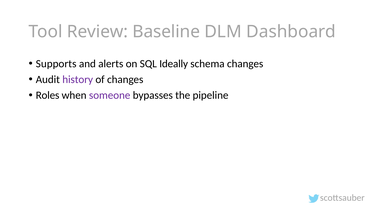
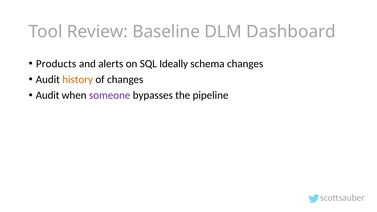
Supports: Supports -> Products
history colour: purple -> orange
Roles at (48, 95): Roles -> Audit
